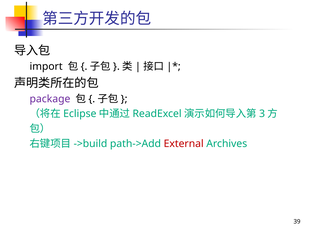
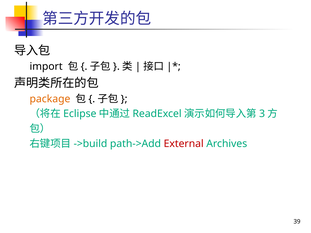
package colour: purple -> orange
